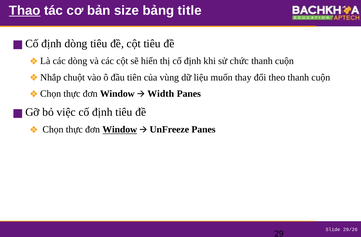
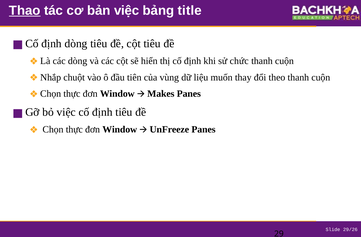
bản size: size -> việc
Width: Width -> Makes
Window at (120, 130) underline: present -> none
